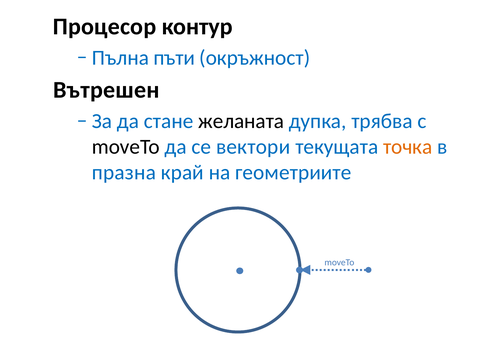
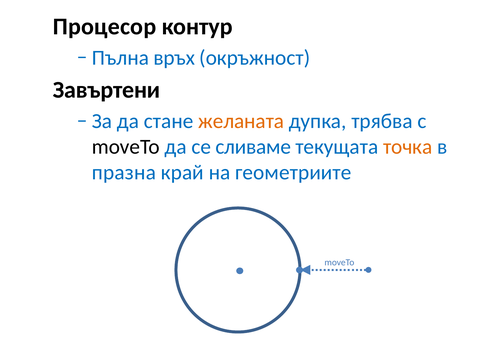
пъти: пъти -> връх
Вътрешен: Вътрешен -> Завъртени
желаната colour: black -> orange
вектори: вектори -> сливаме
